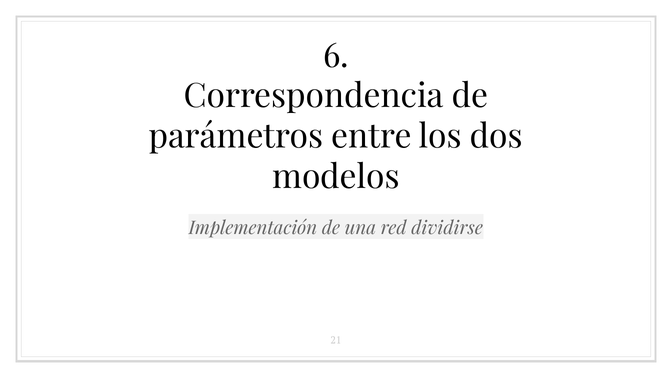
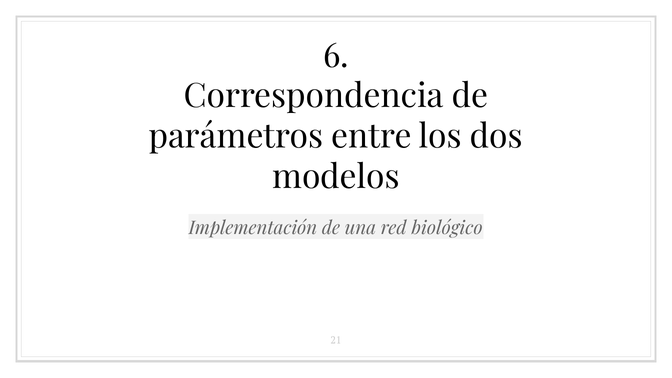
dividirse: dividirse -> biológico
